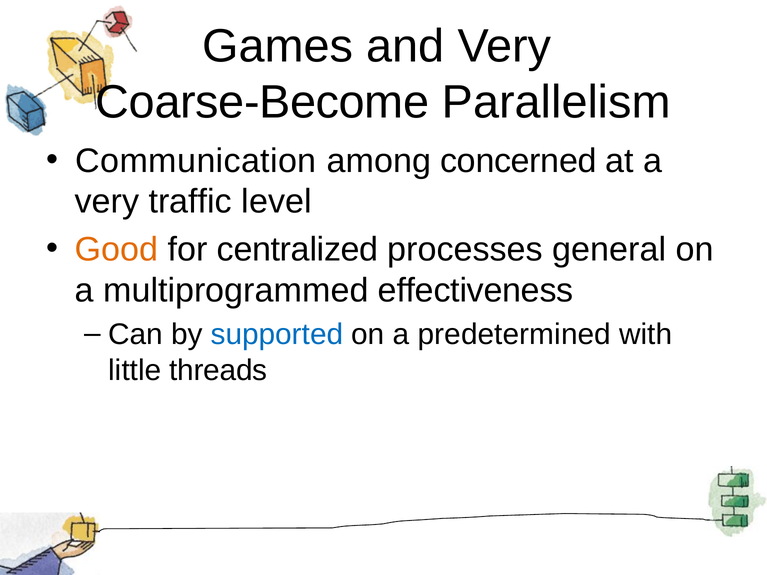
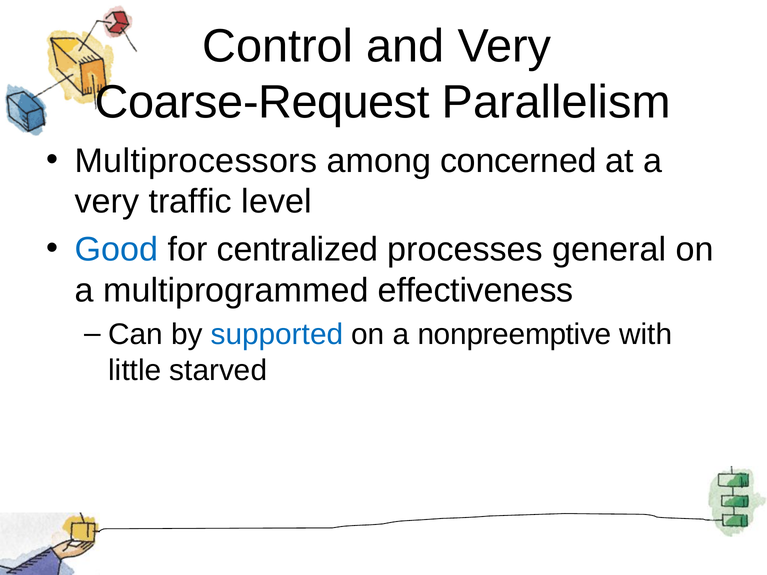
Games: Games -> Control
Coarse-Become: Coarse-Become -> Coarse-Request
Communication: Communication -> Multiprocessors
Good colour: orange -> blue
predetermined: predetermined -> nonpreemptive
threads: threads -> starved
